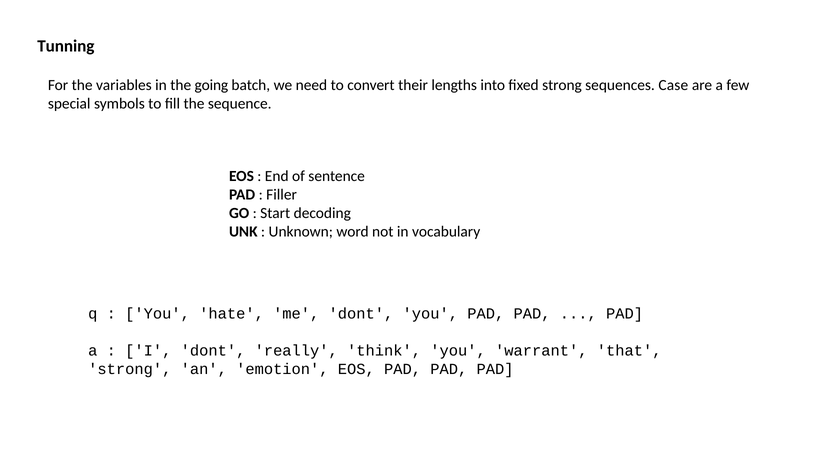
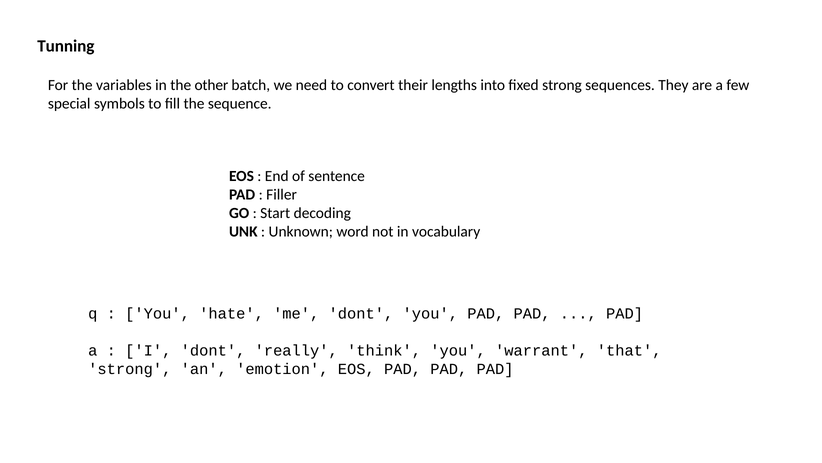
going: going -> other
Case: Case -> They
